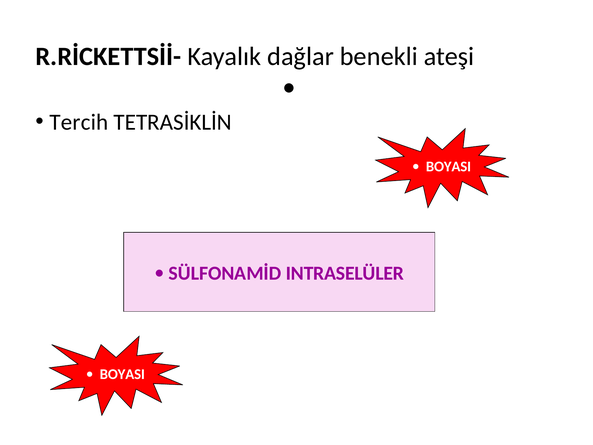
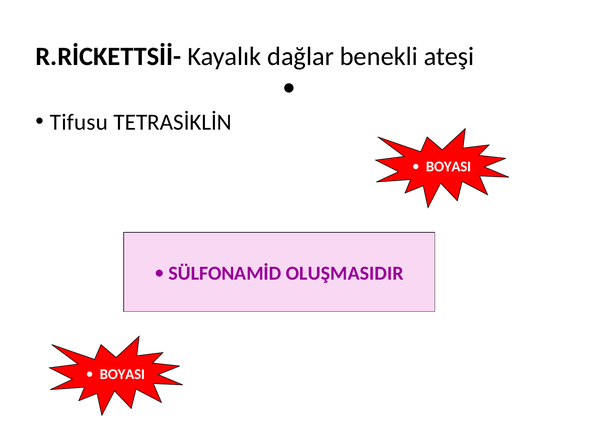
Tercih: Tercih -> Tifusu
INTRASELÜLER: INTRASELÜLER -> OLUŞMASIDIR
